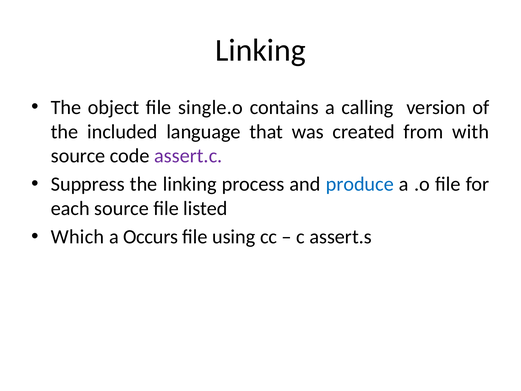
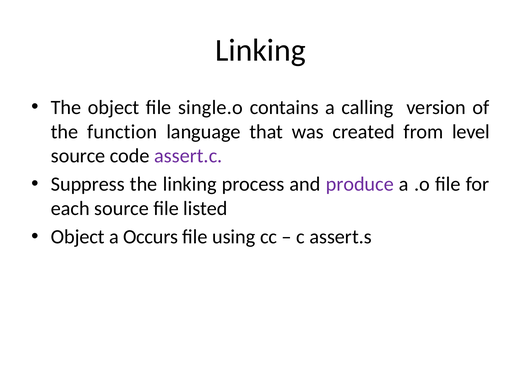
included: included -> function
with: with -> level
produce colour: blue -> purple
Which at (78, 237): Which -> Object
